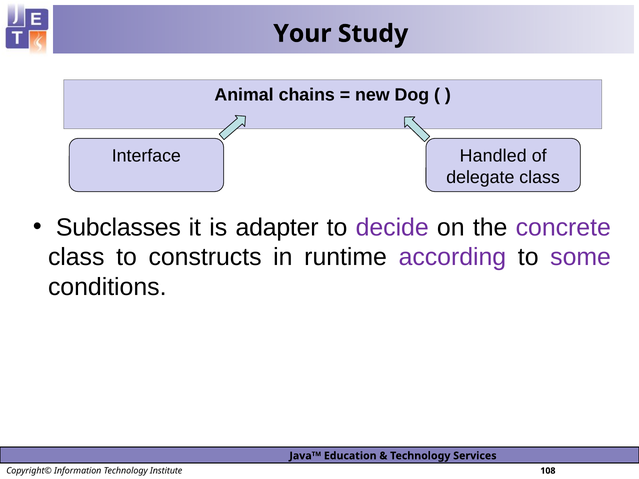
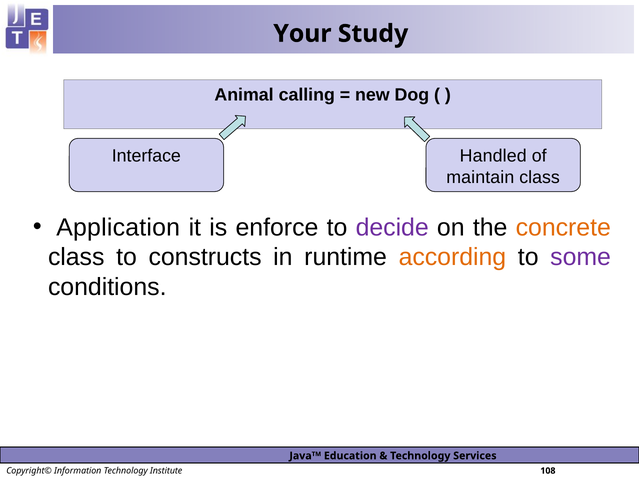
chains: chains -> calling
delegate: delegate -> maintain
Subclasses: Subclasses -> Application
adapter: adapter -> enforce
concrete colour: purple -> orange
according colour: purple -> orange
